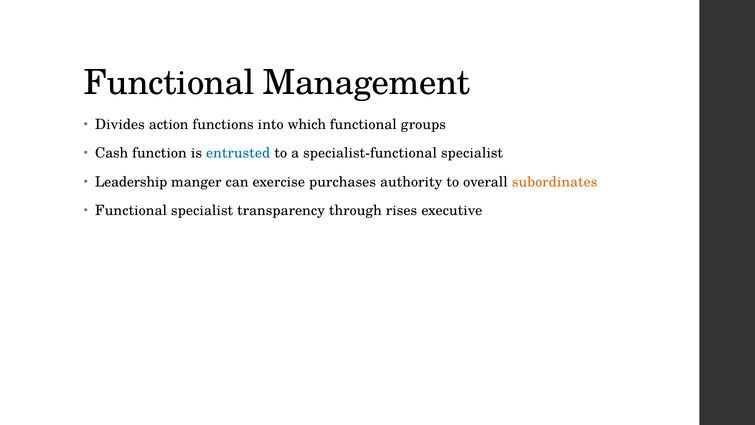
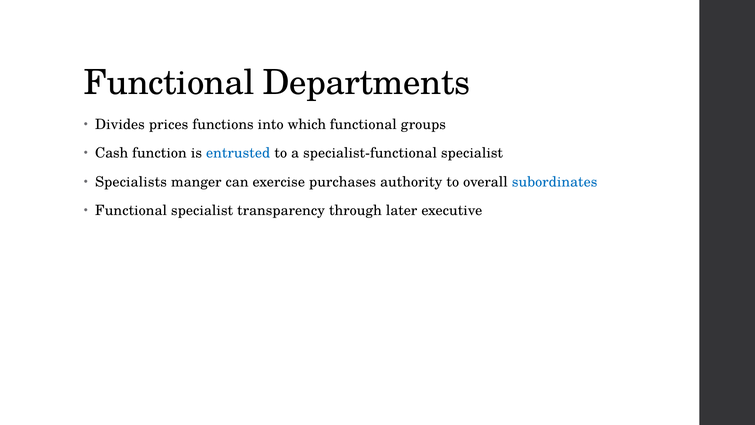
Management: Management -> Departments
action: action -> prices
Leadership: Leadership -> Specialists
subordinates colour: orange -> blue
rises: rises -> later
